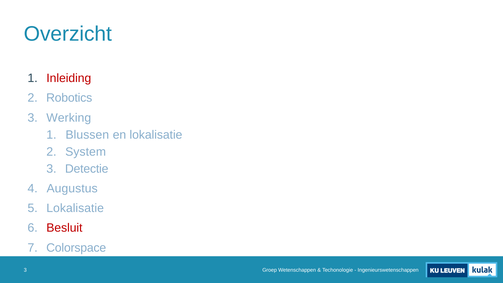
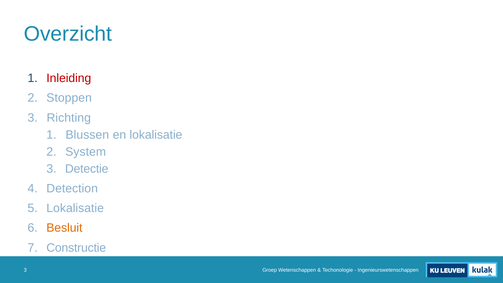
Robotics: Robotics -> Stoppen
Werking: Werking -> Richting
Augustus: Augustus -> Detection
Besluit colour: red -> orange
Colorspace: Colorspace -> Constructie
